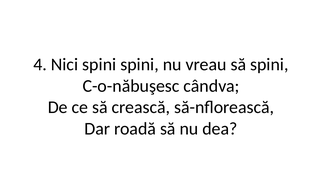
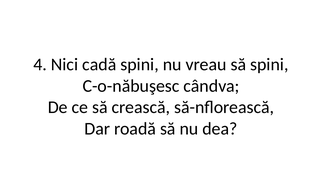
Nici spini: spini -> cadă
